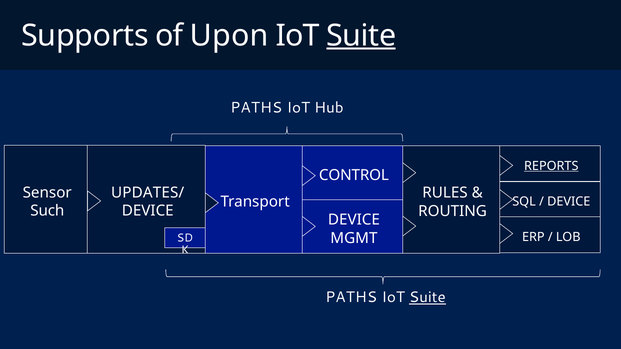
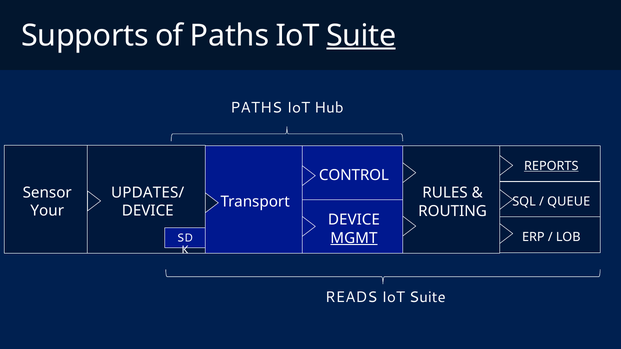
of Upon: Upon -> Paths
DEVICE at (569, 202): DEVICE -> QUEUE
Such: Such -> Your
MGMT underline: none -> present
PATHS at (351, 298): PATHS -> READS
Suite at (427, 298) underline: present -> none
